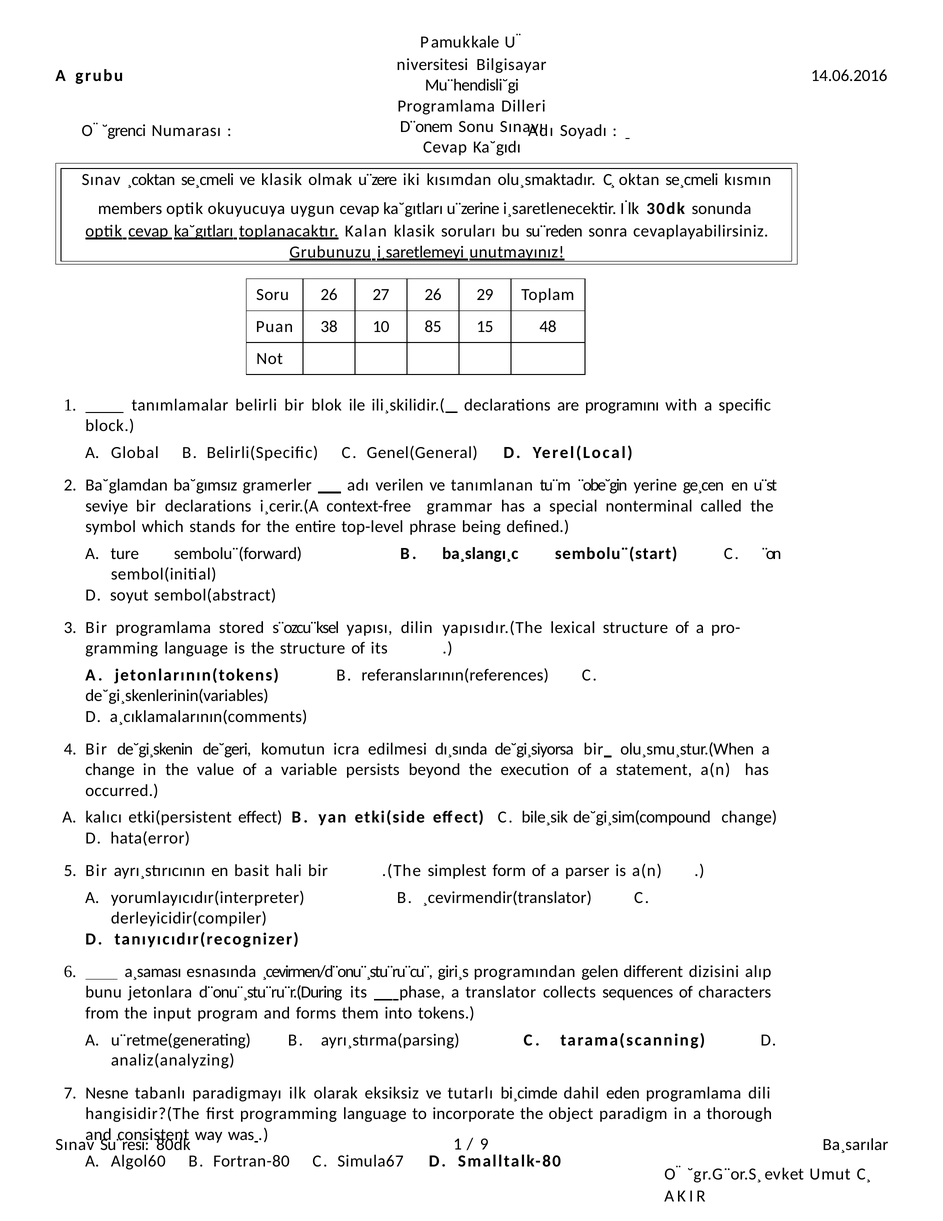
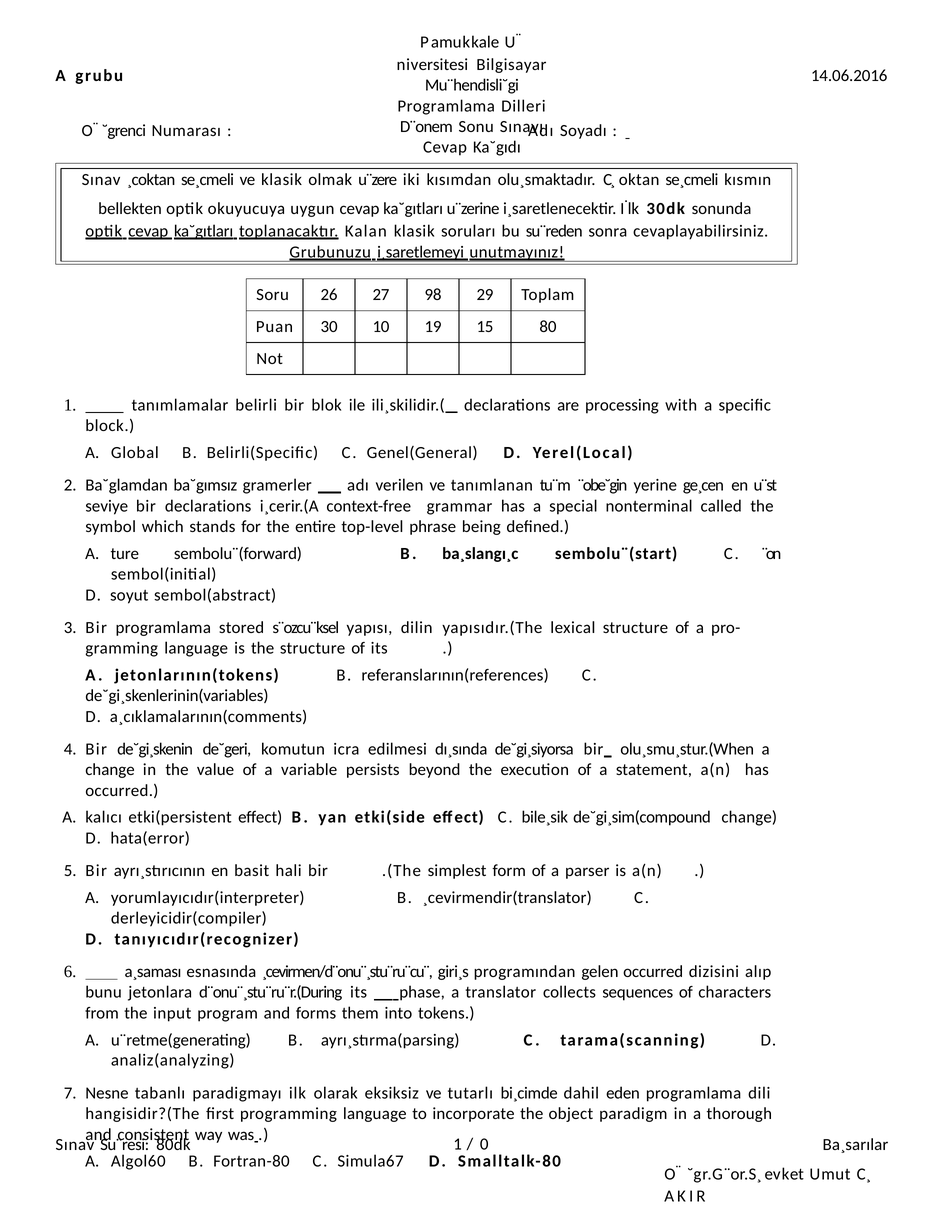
members: members -> bellekten
27 26: 26 -> 98
38: 38 -> 30
85: 85 -> 19
48: 48 -> 80
programını: programını -> processing
gelen different: different -> occurred
9: 9 -> 0
